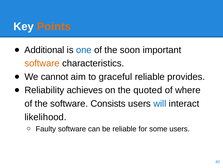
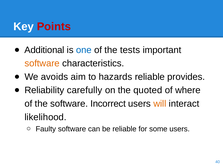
Points colour: orange -> red
soon: soon -> tests
cannot: cannot -> avoids
graceful: graceful -> hazards
achieves: achieves -> carefully
Consists: Consists -> Incorrect
will colour: blue -> orange
